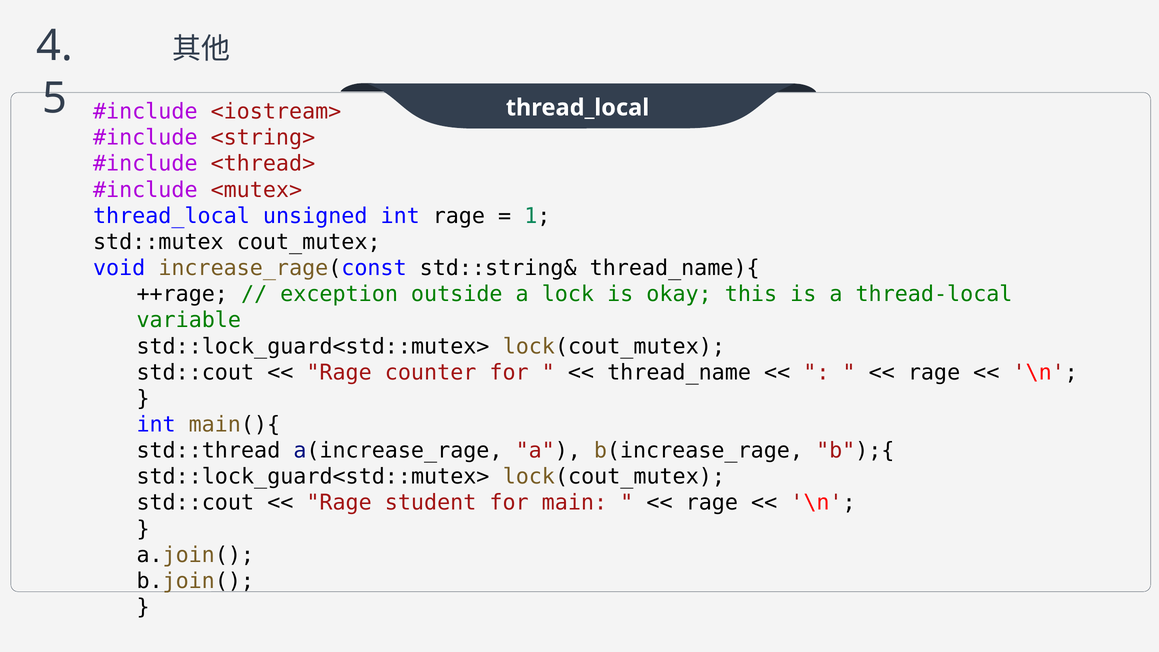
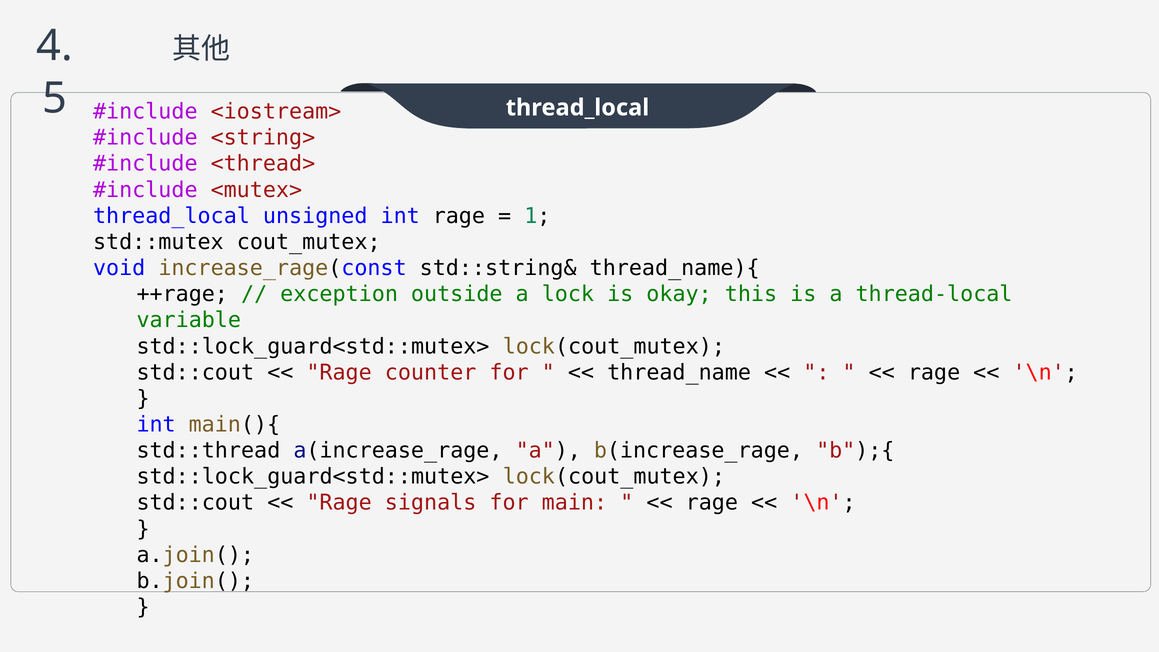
student: student -> signals
